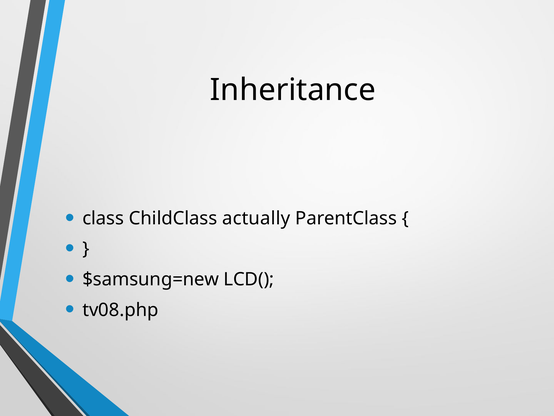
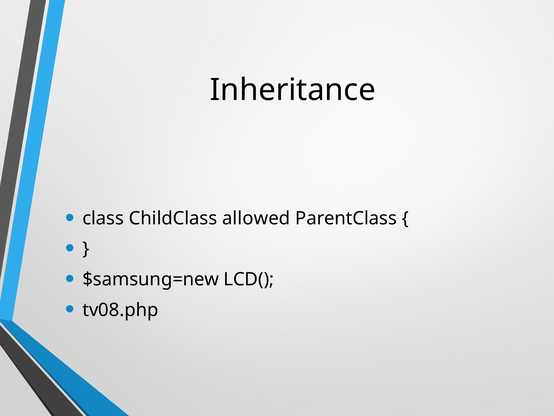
actually: actually -> allowed
